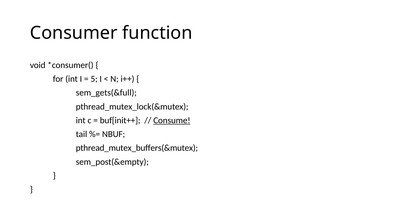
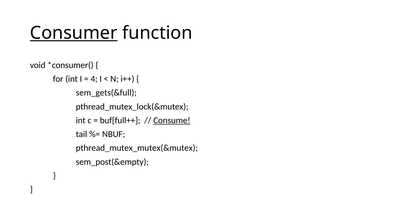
Consumer underline: none -> present
5: 5 -> 4
buf[init++: buf[init++ -> buf[full++
pthread_mutex_buffers(&mutex: pthread_mutex_buffers(&mutex -> pthread_mutex_mutex(&mutex
